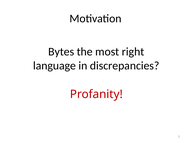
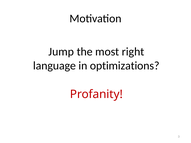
Bytes: Bytes -> Jump
discrepancies: discrepancies -> optimizations
